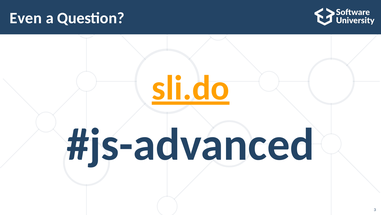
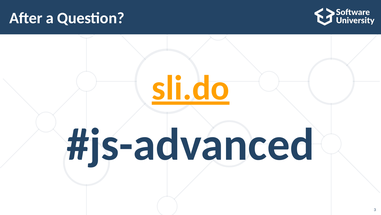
Even: Even -> After
